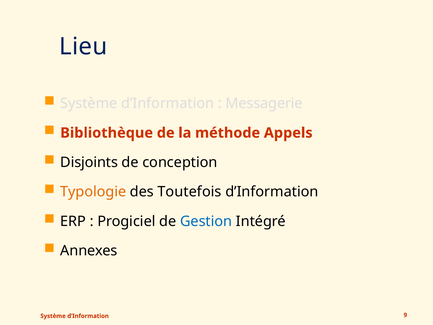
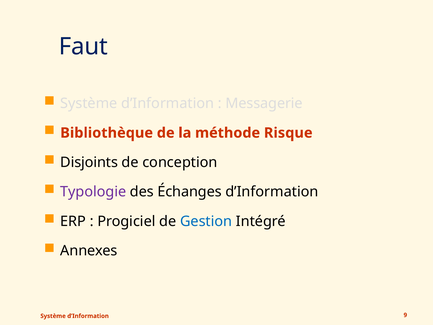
Lieu: Lieu -> Faut
Appels: Appels -> Risque
Typologie colour: orange -> purple
Toutefois: Toutefois -> Échanges
